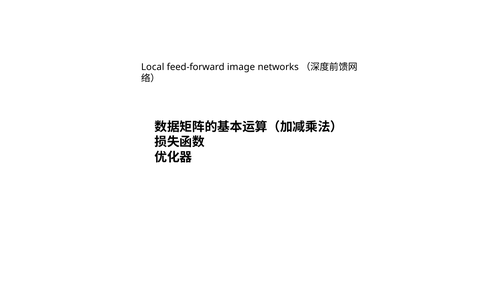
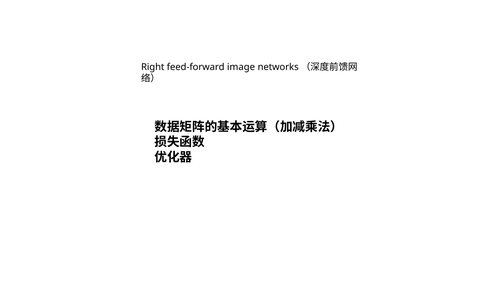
Local: Local -> Right
